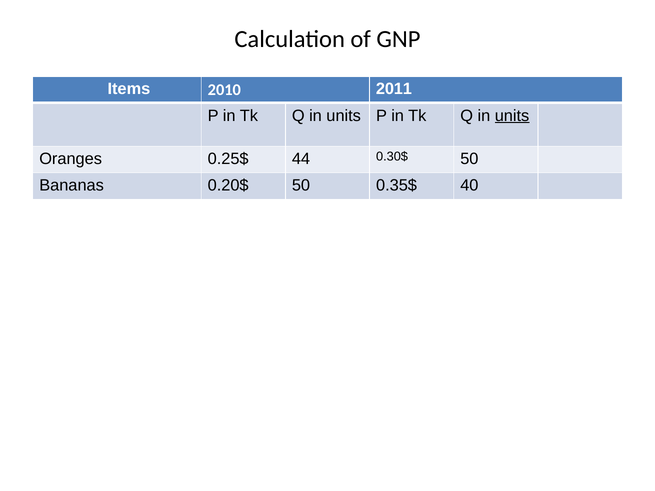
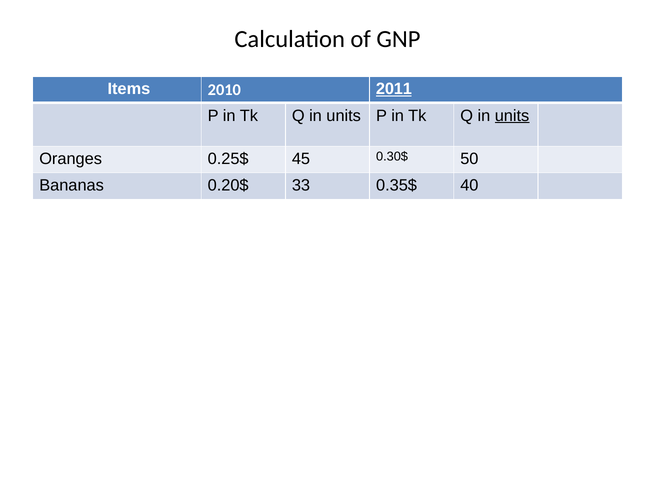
2011 underline: none -> present
44: 44 -> 45
0.20$ 50: 50 -> 33
